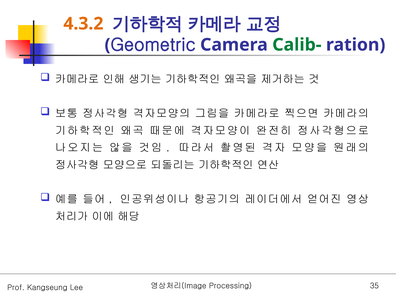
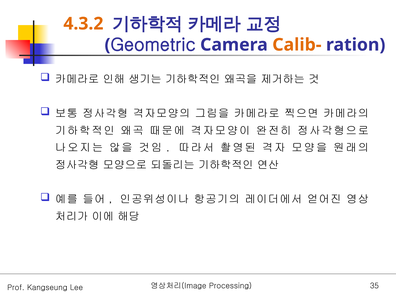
Calib- colour: green -> orange
